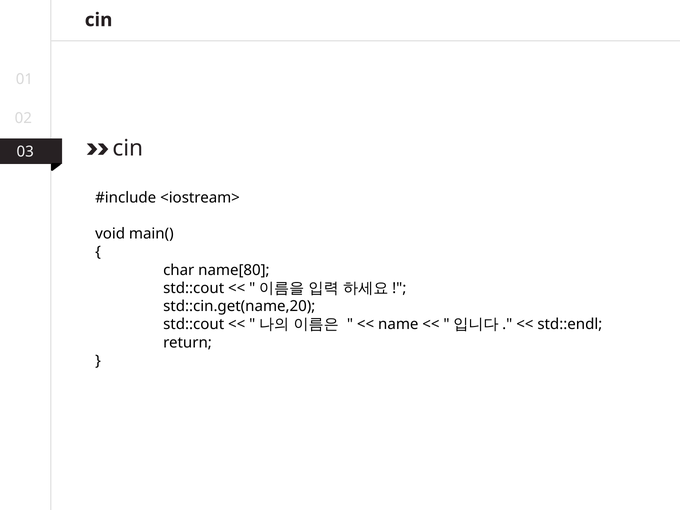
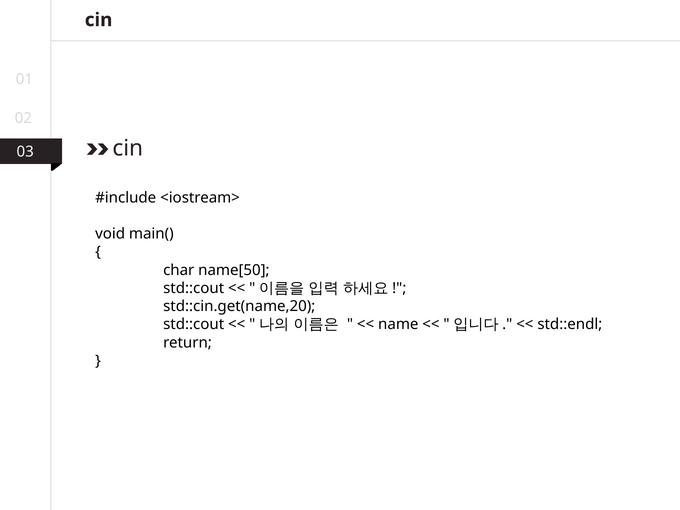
name[80: name[80 -> name[50
